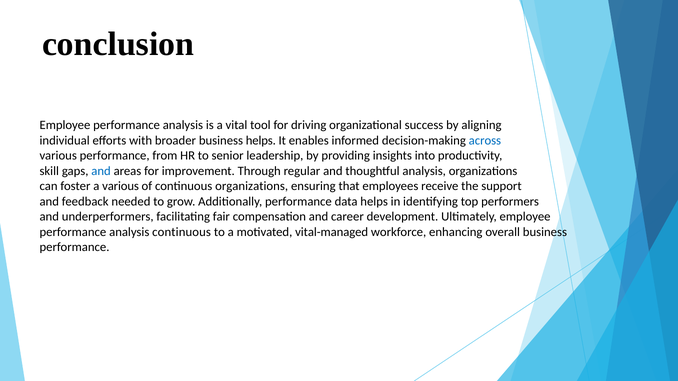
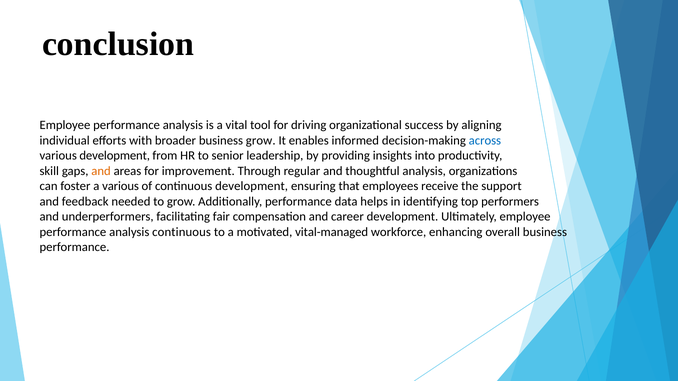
business helps: helps -> grow
various performance: performance -> development
and at (101, 171) colour: blue -> orange
continuous organizations: organizations -> development
